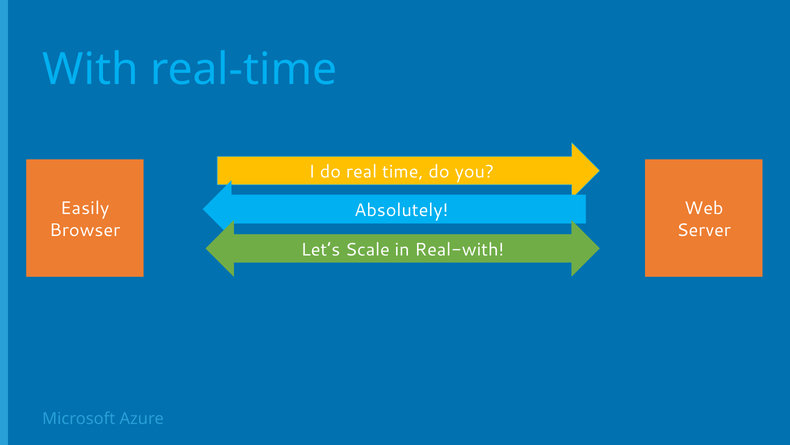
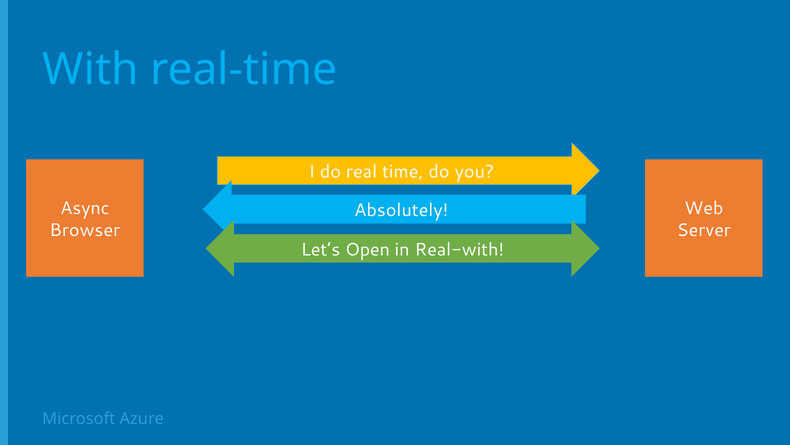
Easily: Easily -> Async
Scale: Scale -> Open
